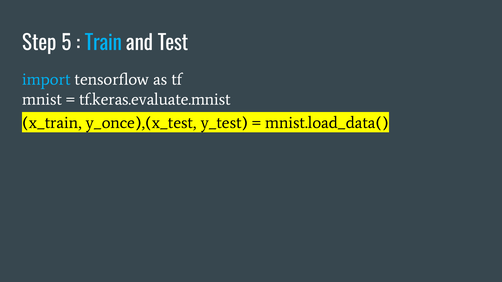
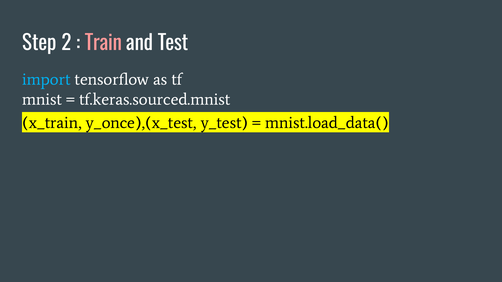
5: 5 -> 2
Train colour: light blue -> pink
tf.keras.evaluate.mnist: tf.keras.evaluate.mnist -> tf.keras.sourced.mnist
